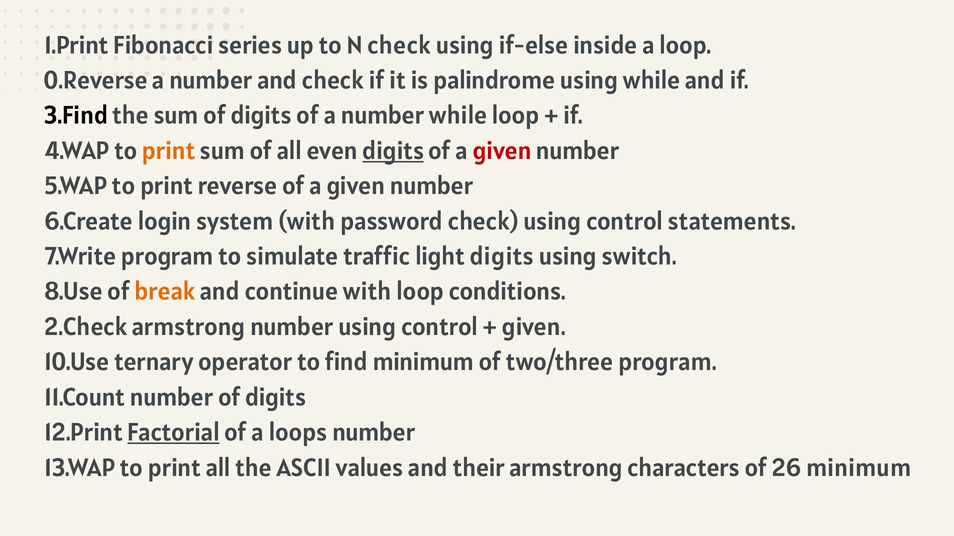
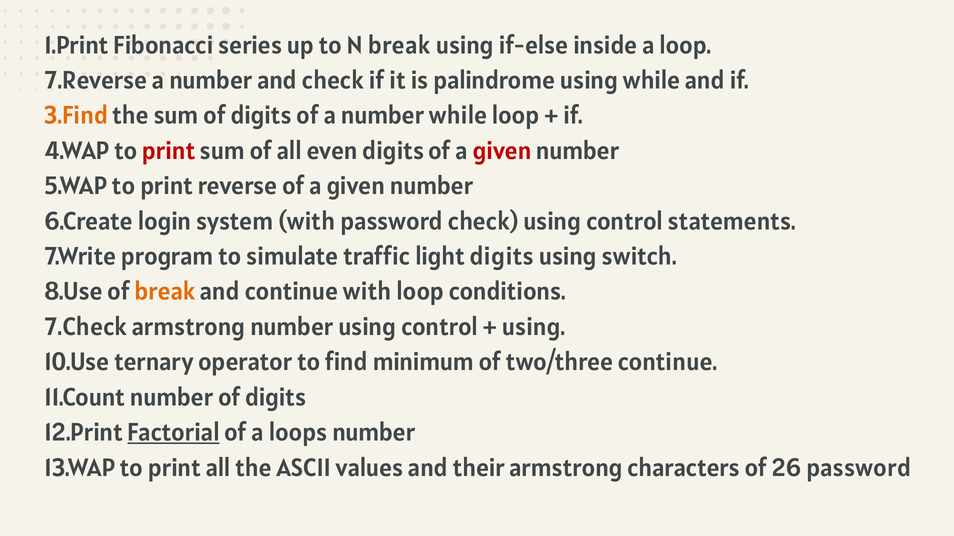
N check: check -> break
0.Reverse: 0.Reverse -> 7.Reverse
3.Find colour: black -> orange
print at (169, 151) colour: orange -> red
digits at (393, 151) underline: present -> none
2.Check: 2.Check -> 7.Check
given at (534, 327): given -> using
two/three program: program -> continue
26 minimum: minimum -> password
